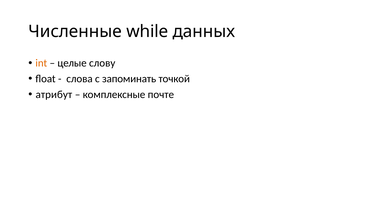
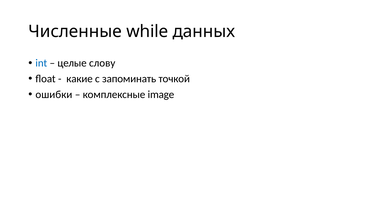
int colour: orange -> blue
слова: слова -> какие
атрибут: атрибут -> ошибки
почте: почте -> image
